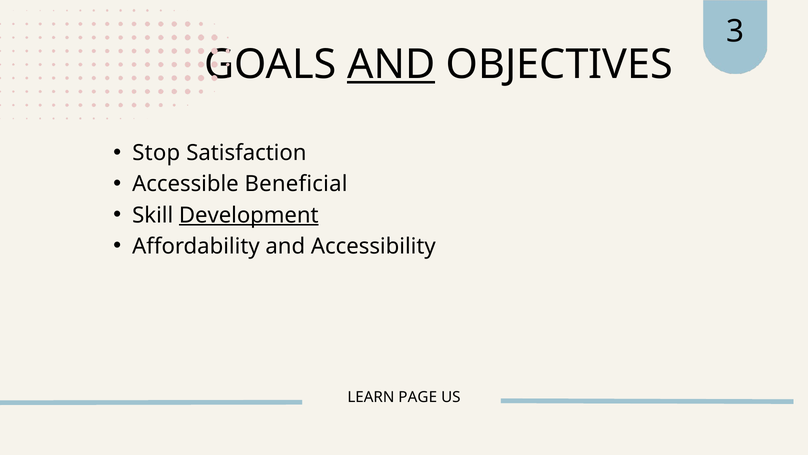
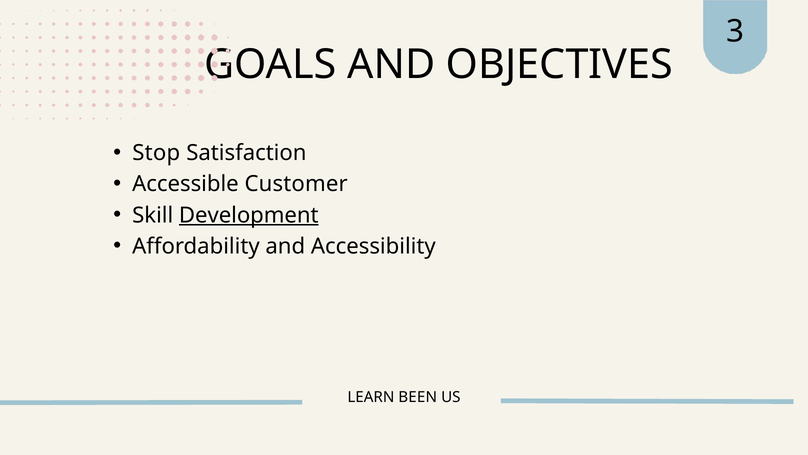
AND at (391, 64) underline: present -> none
Beneficial: Beneficial -> Customer
PAGE: PAGE -> BEEN
